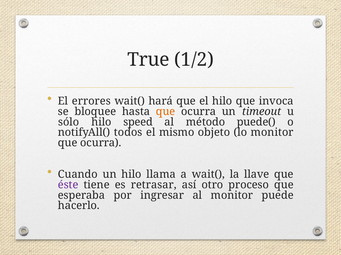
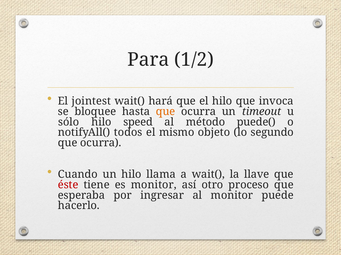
True: True -> Para
errores: errores -> jointest
lo monitor: monitor -> segundo
éste colour: purple -> red
es retrasar: retrasar -> monitor
